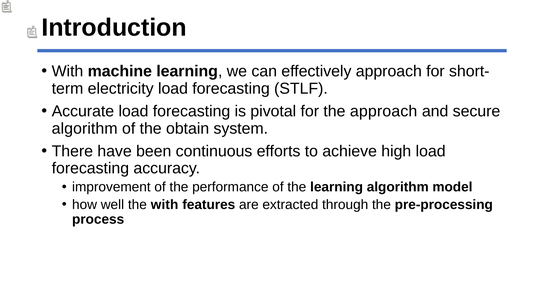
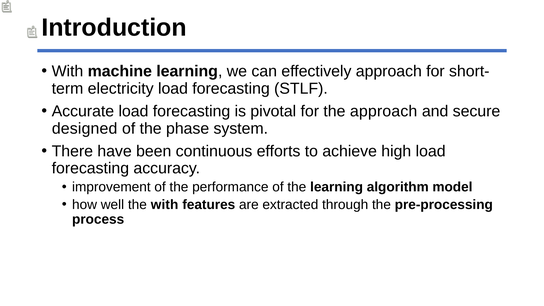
algorithm at (85, 128): algorithm -> designed
obtain: obtain -> phase
